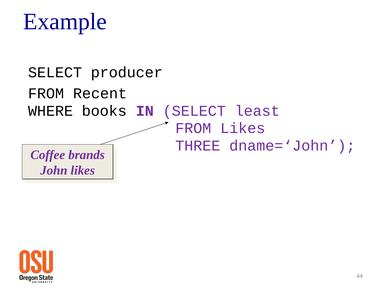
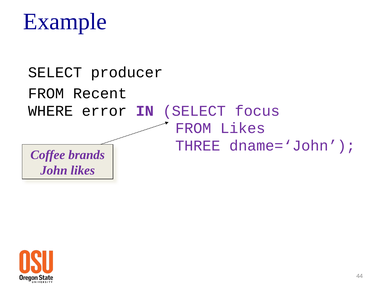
books: books -> error
least: least -> focus
